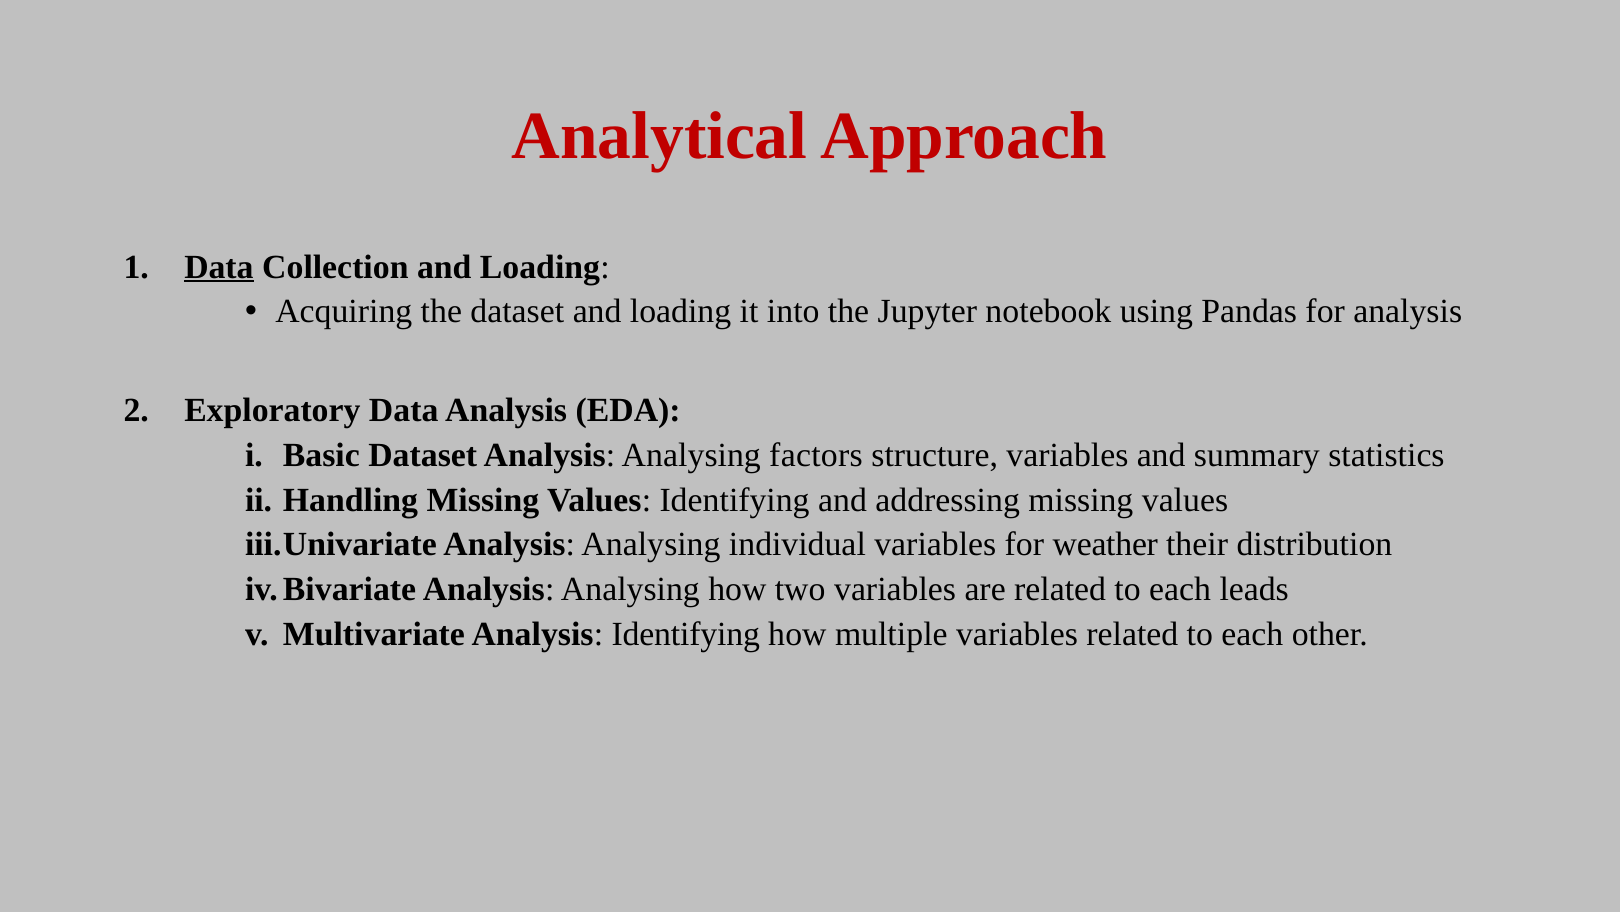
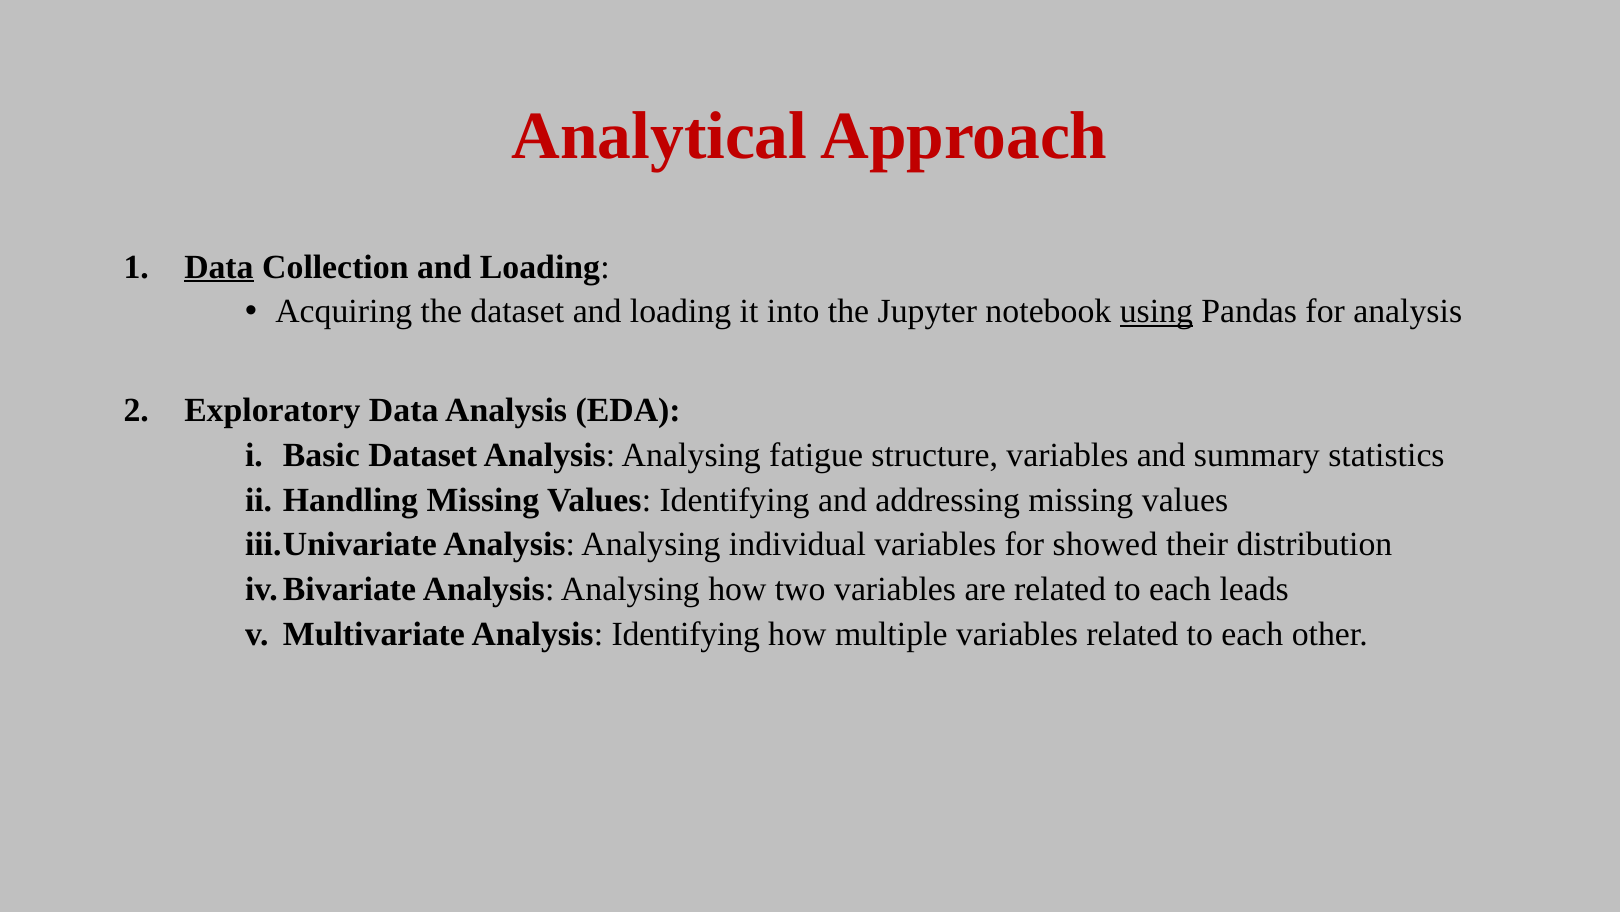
using underline: none -> present
factors: factors -> fatigue
weather: weather -> showed
